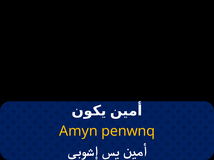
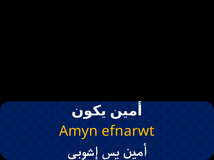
penwnq: penwnq -> efnarwt
